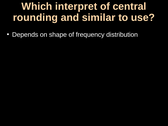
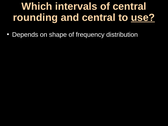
interpret: interpret -> intervals
and similar: similar -> central
use underline: none -> present
